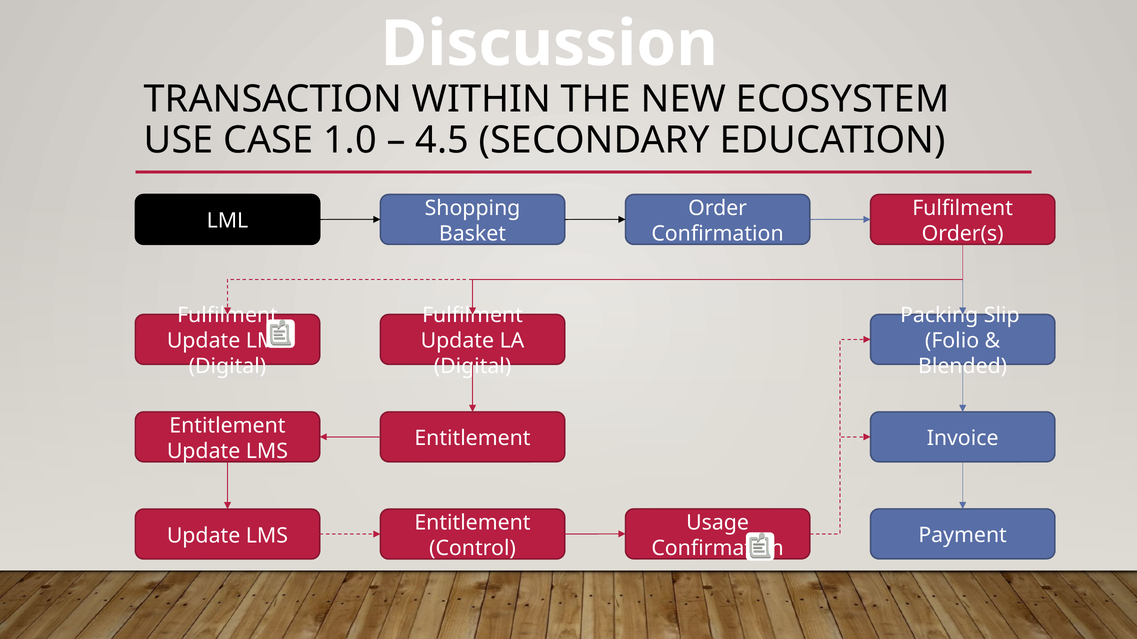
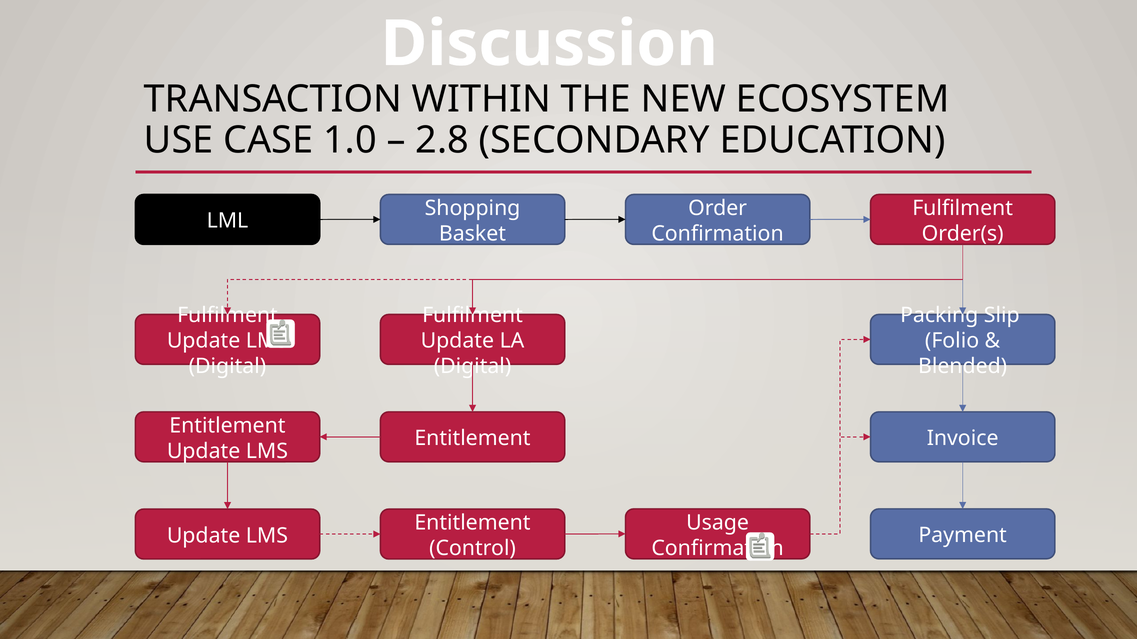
4.5: 4.5 -> 2.8
